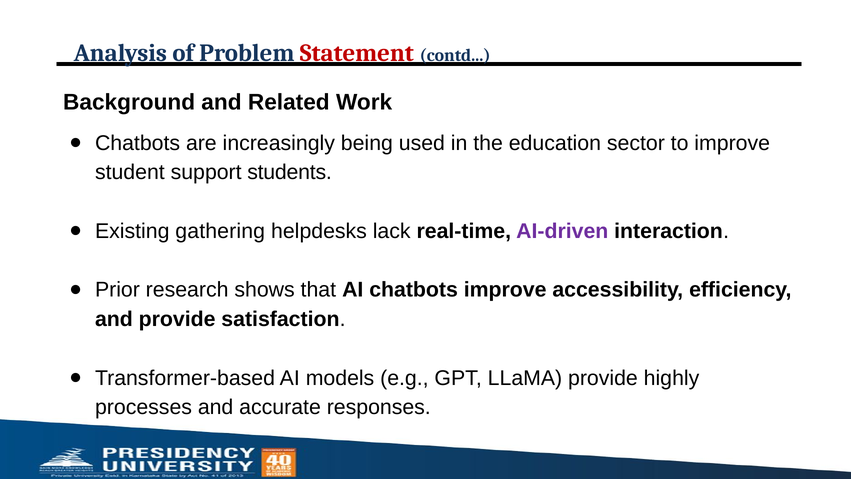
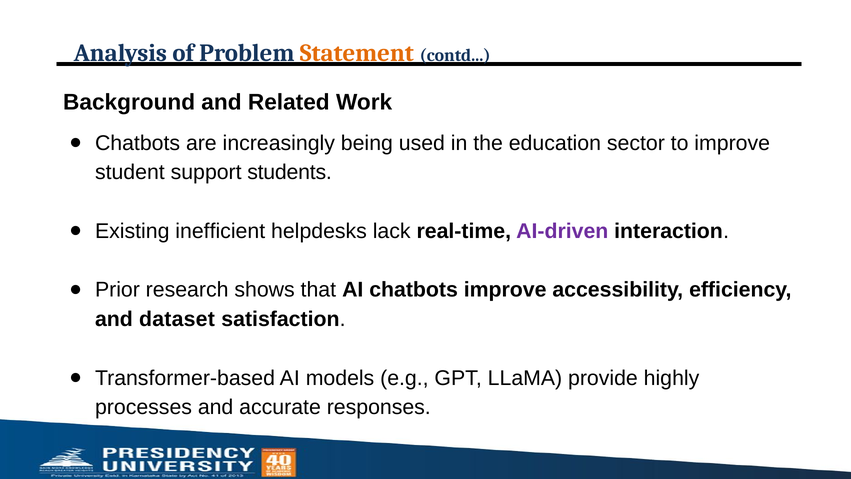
Statement colour: red -> orange
gathering: gathering -> inefficient
and provide: provide -> dataset
